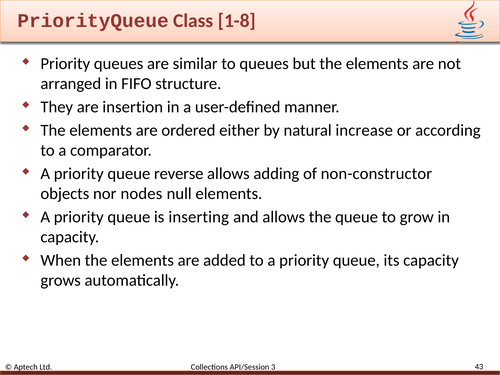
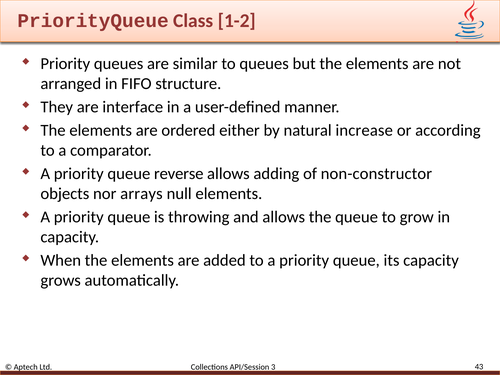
1-8: 1-8 -> 1-2
insertion: insertion -> interface
nodes: nodes -> arrays
inserting: inserting -> throwing
